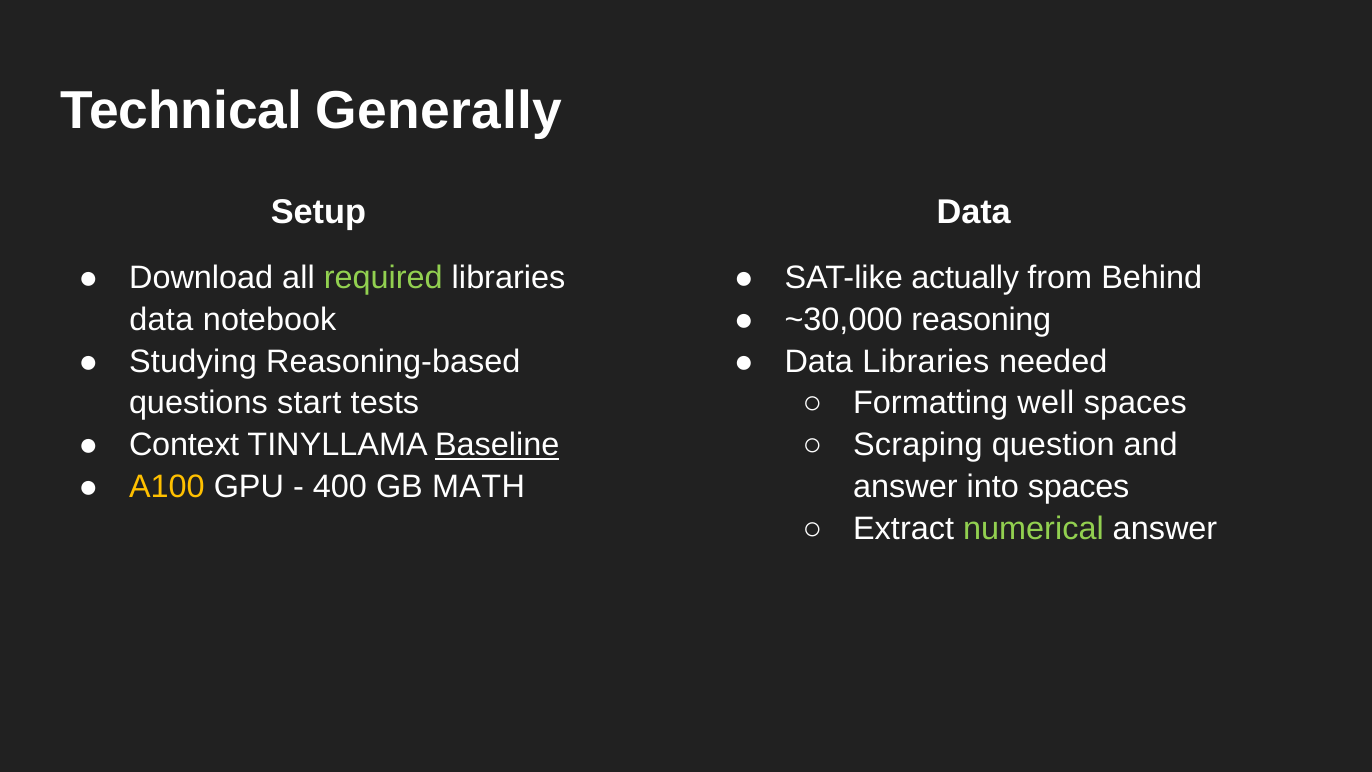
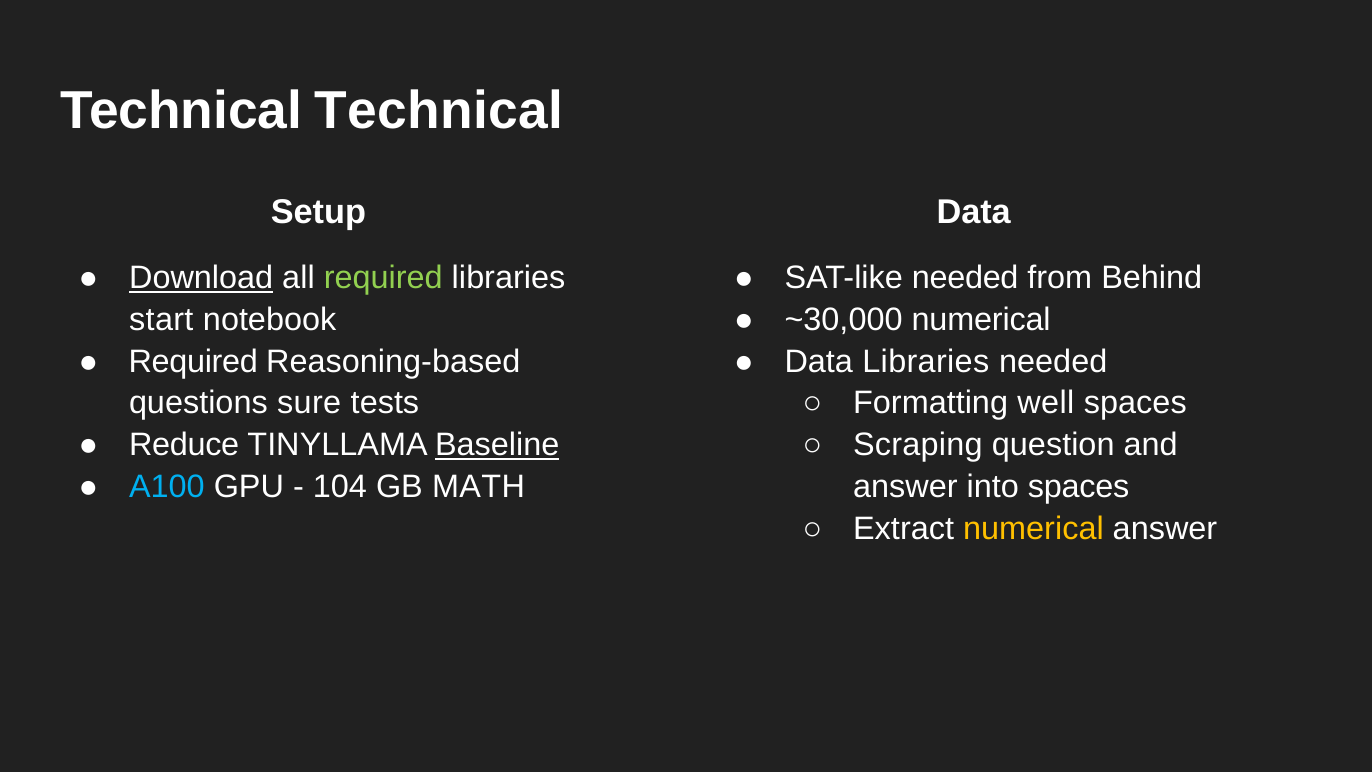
Technical Generally: Generally -> Technical
Download underline: none -> present
SAT-like actually: actually -> needed
data at (161, 320): data -> start
~30,000 reasoning: reasoning -> numerical
Studying at (193, 361): Studying -> Required
start: start -> sure
Context: Context -> Reduce
A100 colour: yellow -> light blue
400: 400 -> 104
numerical at (1033, 528) colour: light green -> yellow
